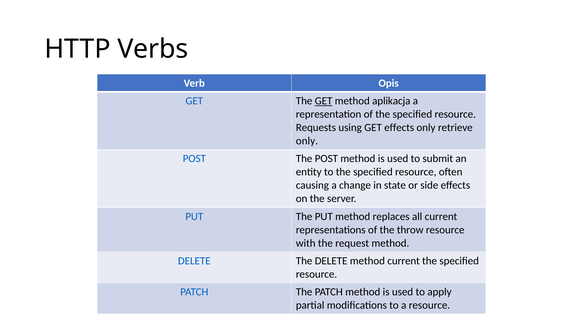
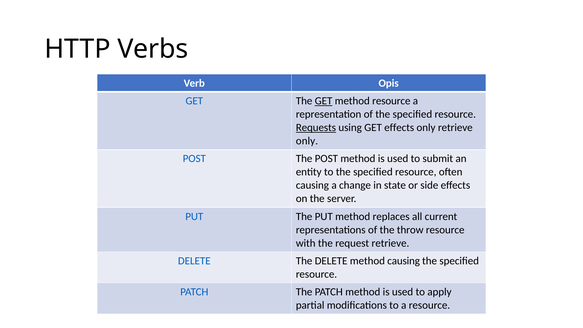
method aplikacja: aplikacja -> resource
Requests underline: none -> present
request method: method -> retrieve
method current: current -> causing
